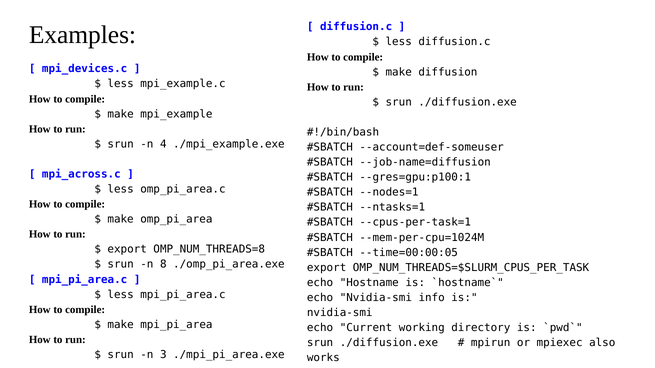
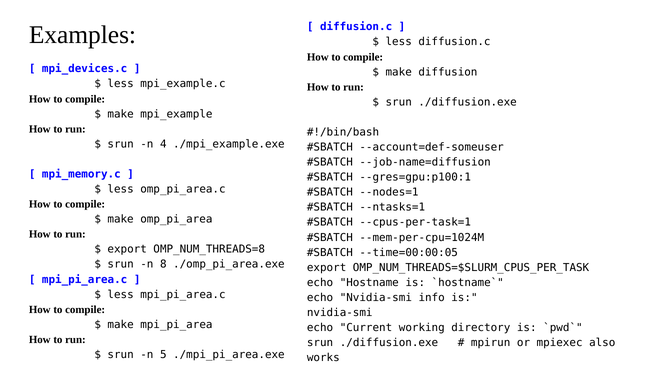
mpi_across.c: mpi_across.c -> mpi_memory.c
3: 3 -> 5
